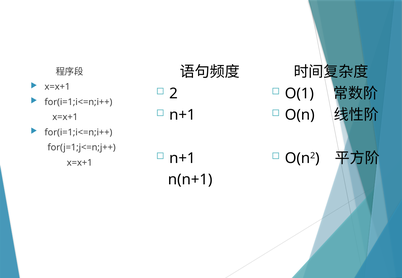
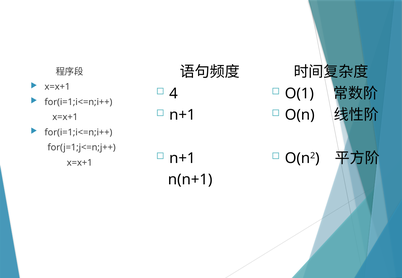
2: 2 -> 4
